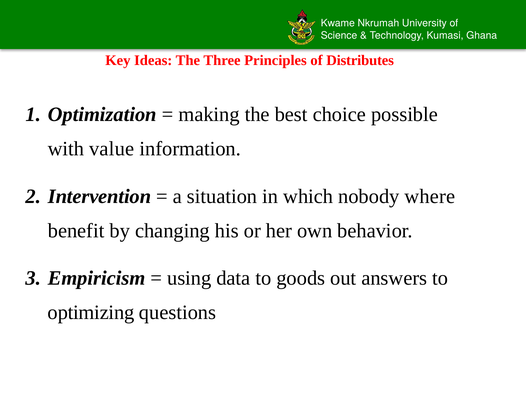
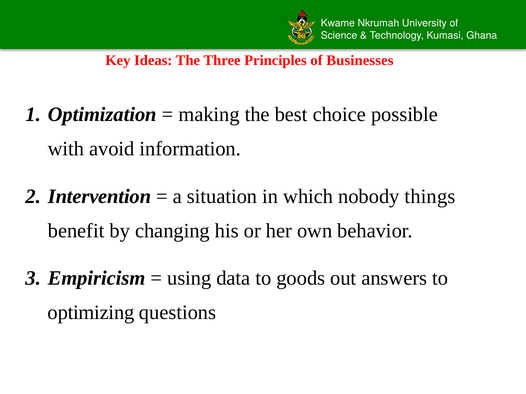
Distributes: Distributes -> Businesses
value: value -> avoid
where: where -> things
